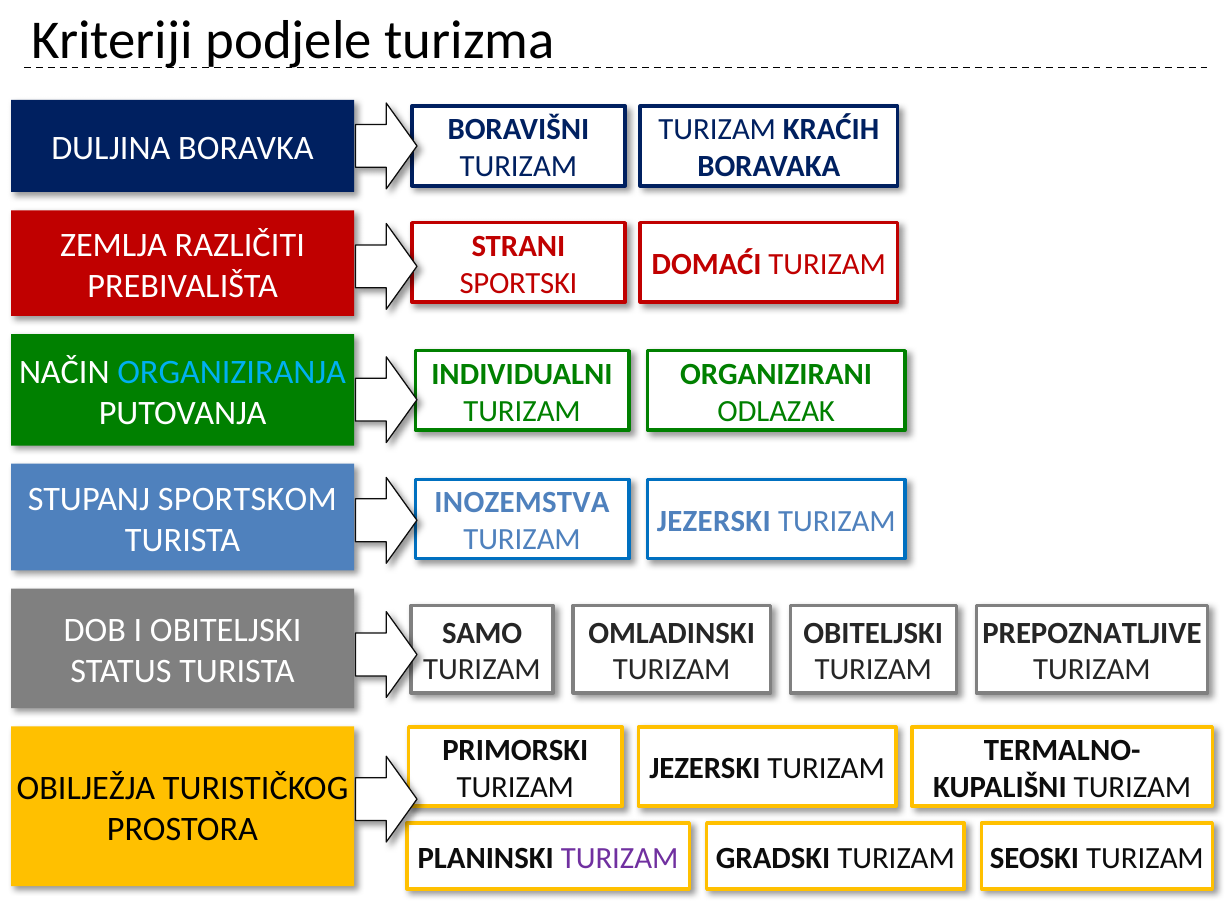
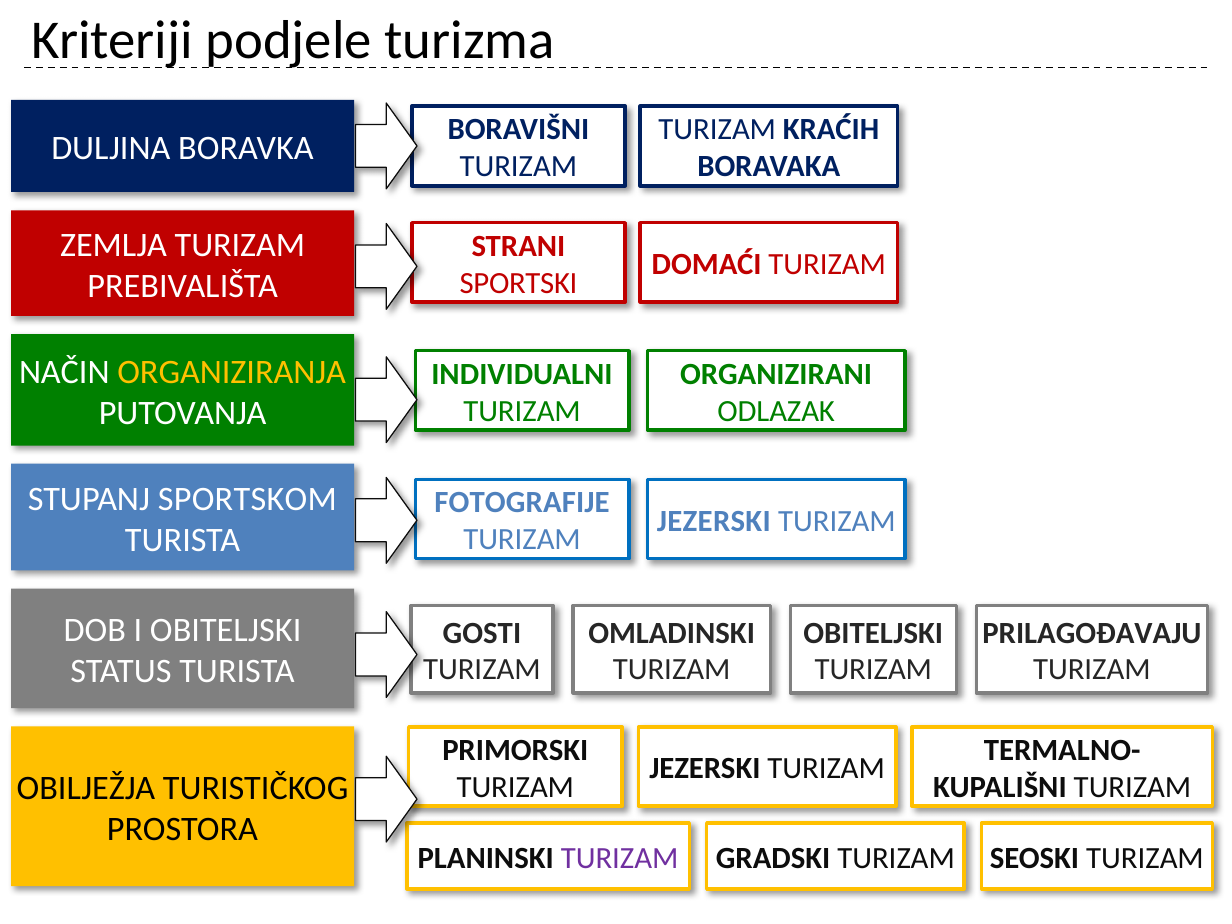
ZEMLJA RAZLIČITI: RAZLIČITI -> TURIZAM
ORGANIZIRANJA colour: light blue -> yellow
INOZEMSTVA: INOZEMSTVA -> FOTOGRAFIJE
SAMO: SAMO -> GOSTI
PREPOZNATLJIVE: PREPOZNATLJIVE -> PRILAGOĐAVAJU
